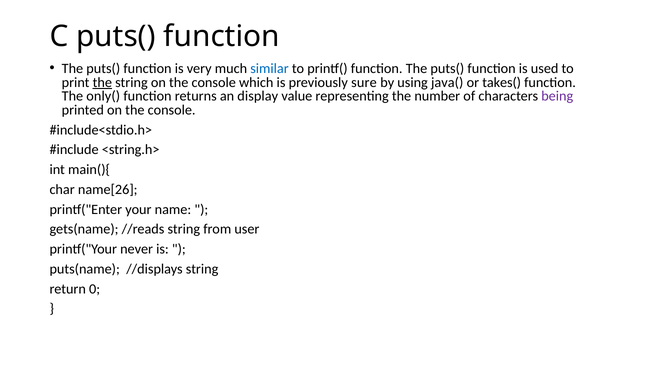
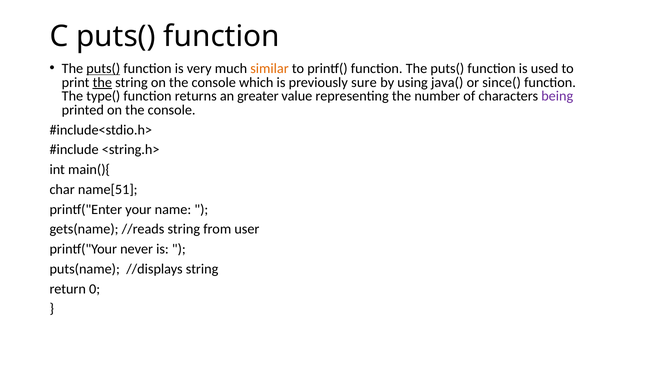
puts( at (103, 69) underline: none -> present
similar colour: blue -> orange
takes(: takes( -> since(
only(: only( -> type(
display: display -> greater
name[26: name[26 -> name[51
